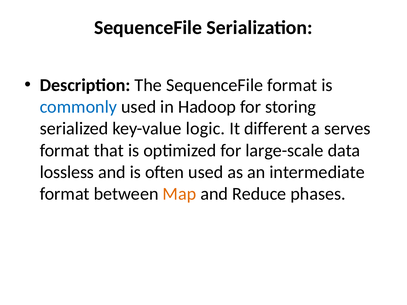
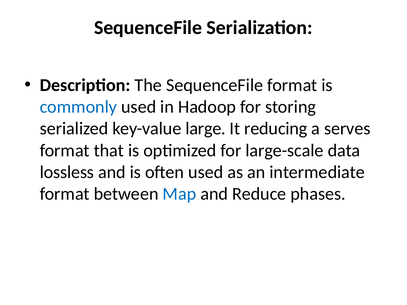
logic: logic -> large
different: different -> reducing
Map colour: orange -> blue
